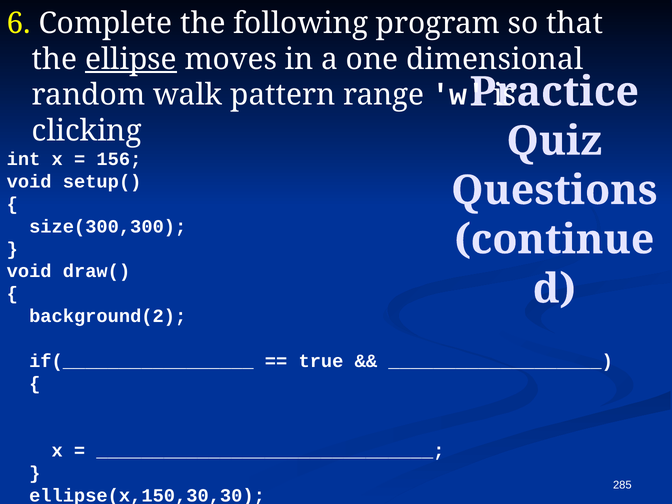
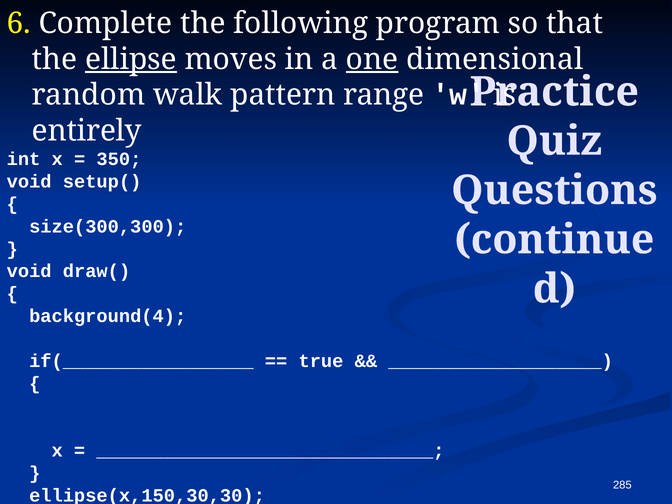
one underline: none -> present
clicking: clicking -> entirely
156: 156 -> 350
background(2: background(2 -> background(4
